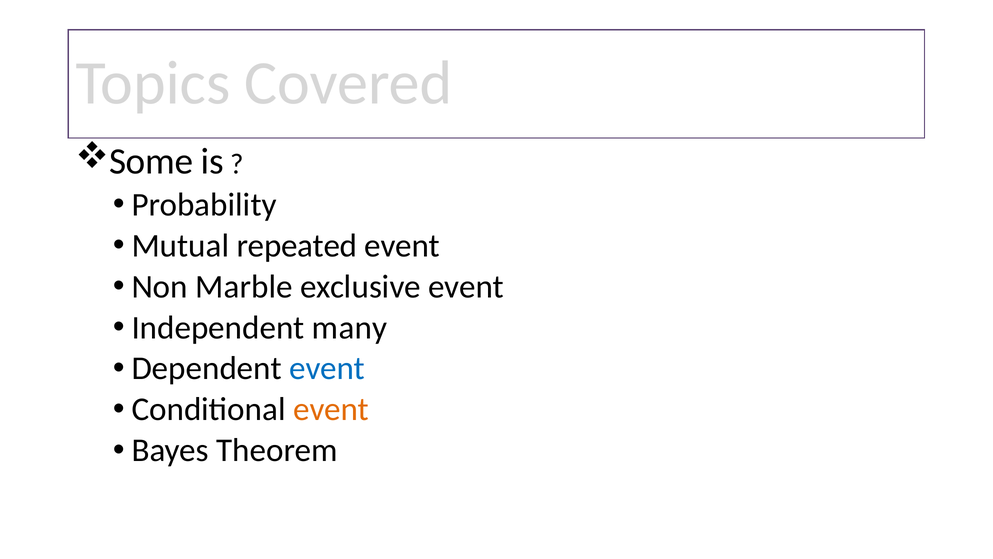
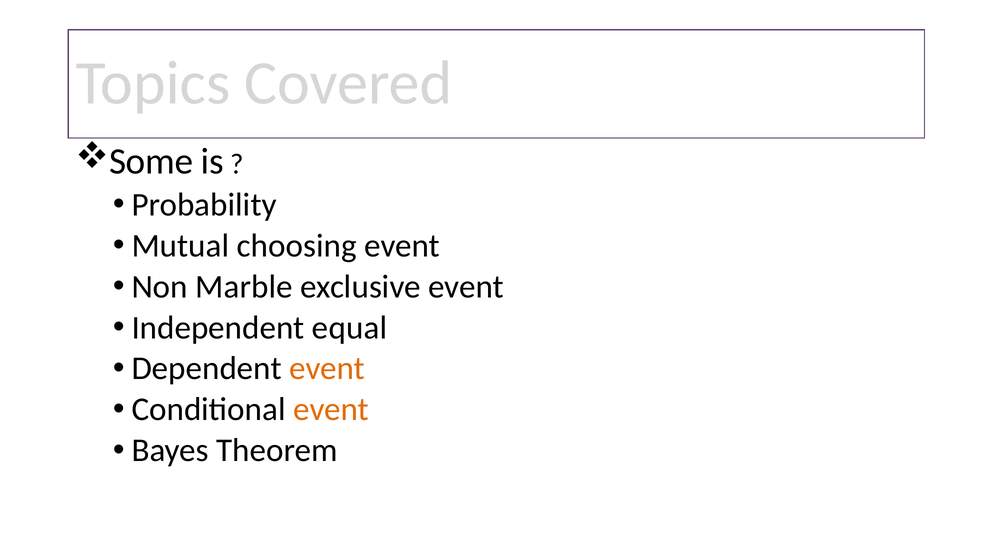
repeated: repeated -> choosing
many: many -> equal
event at (327, 368) colour: blue -> orange
